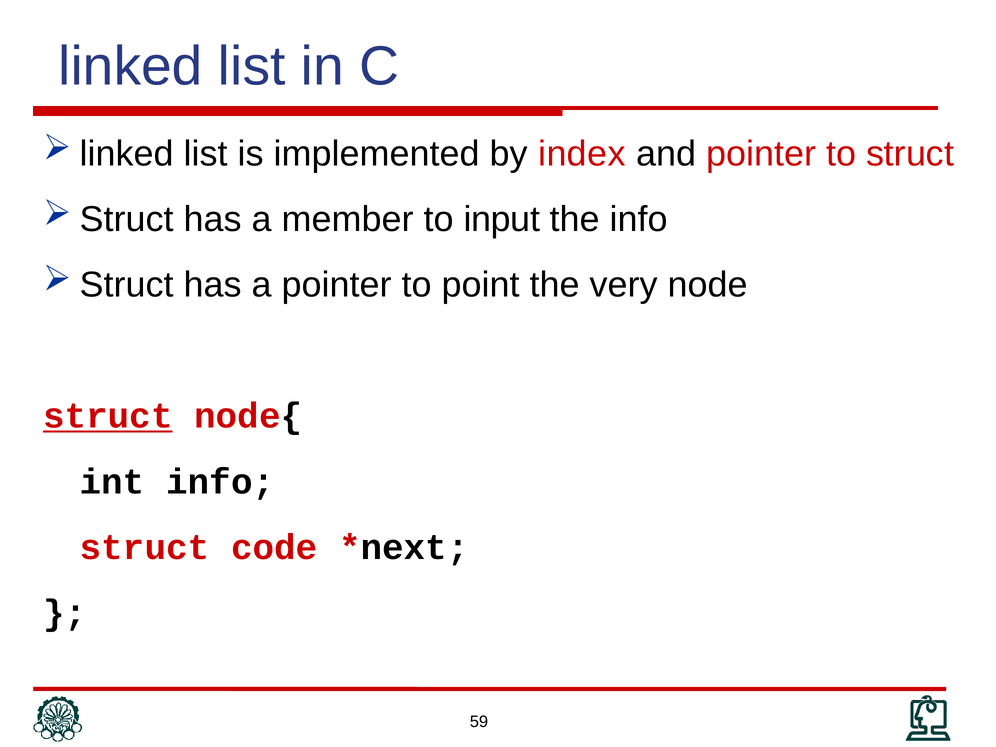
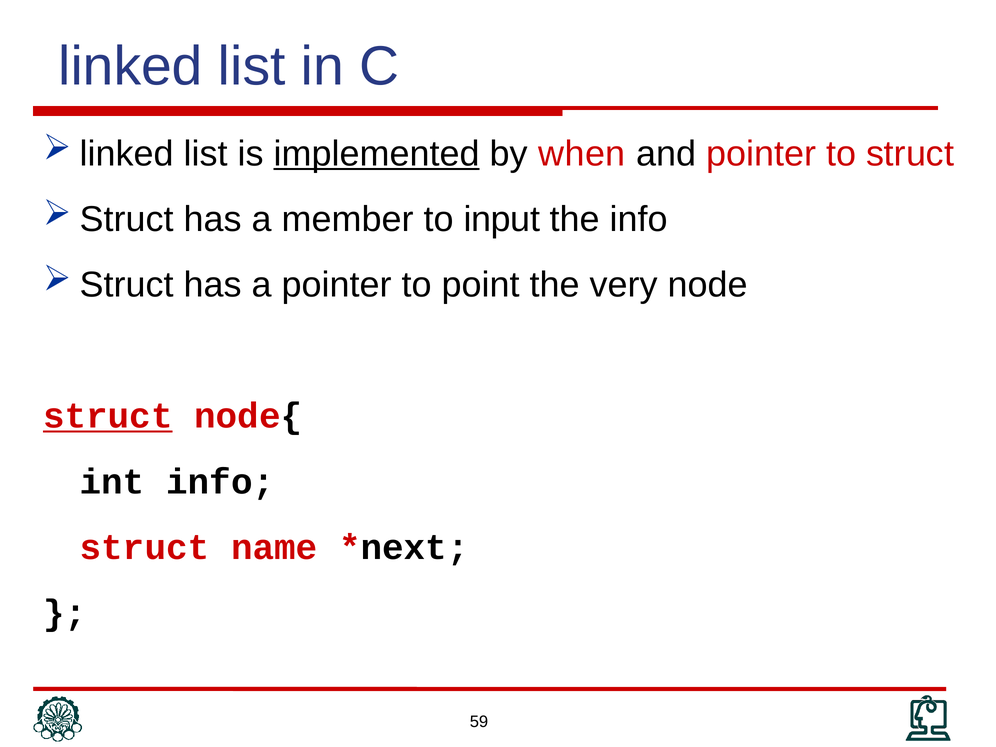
implemented underline: none -> present
index: index -> when
code: code -> name
